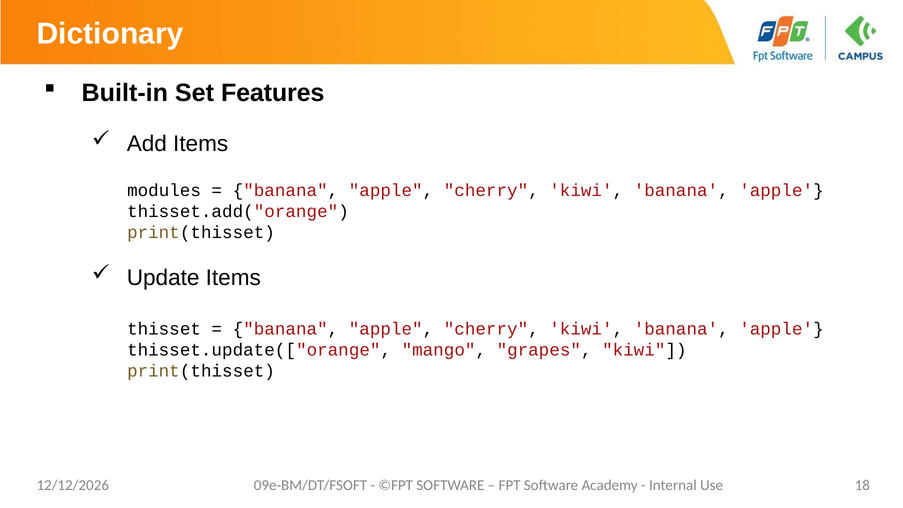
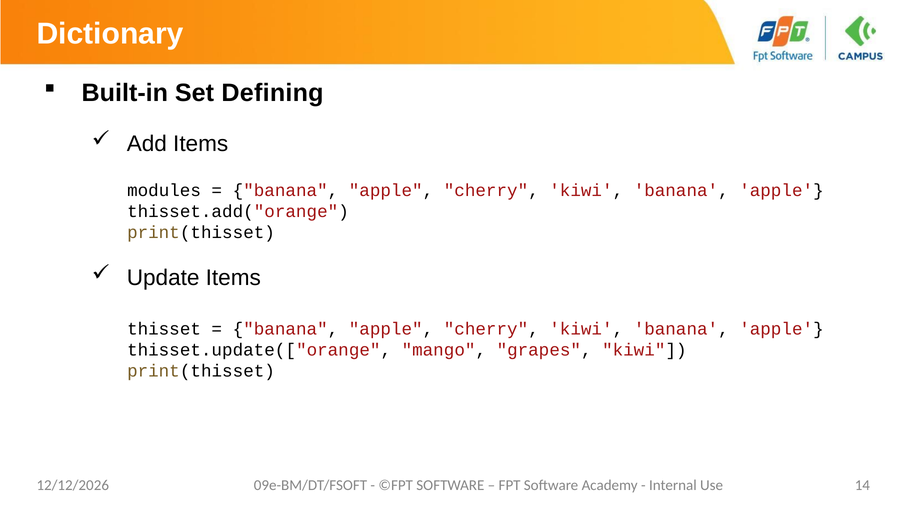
Features: Features -> Defining
18: 18 -> 14
